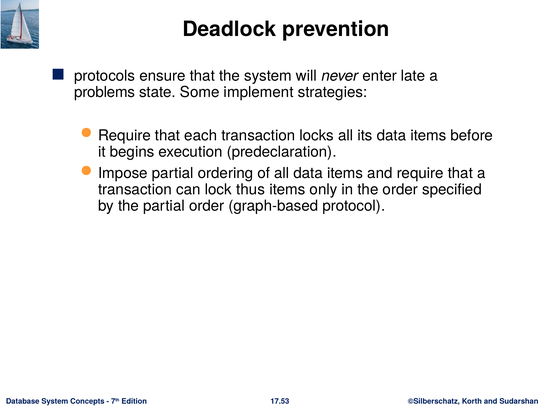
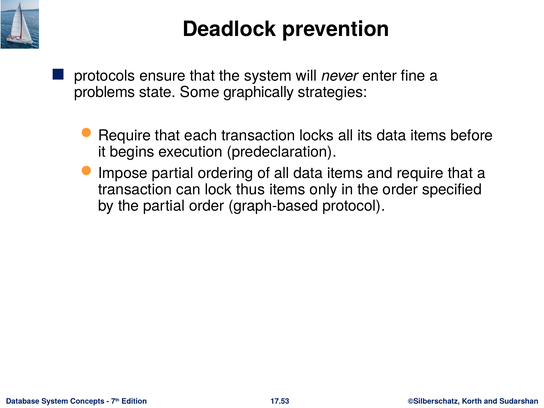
late: late -> fine
implement: implement -> graphically
